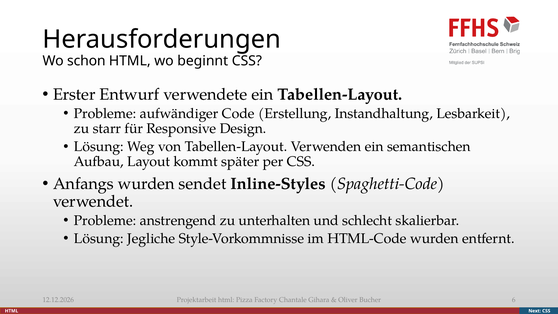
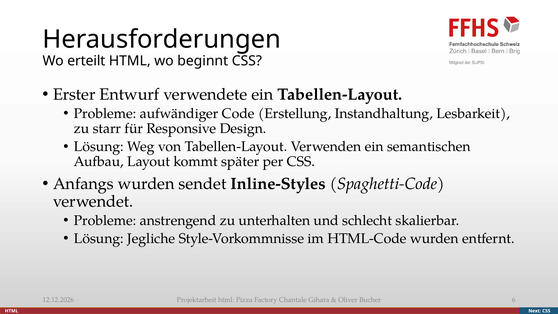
schon: schon -> erteilt
